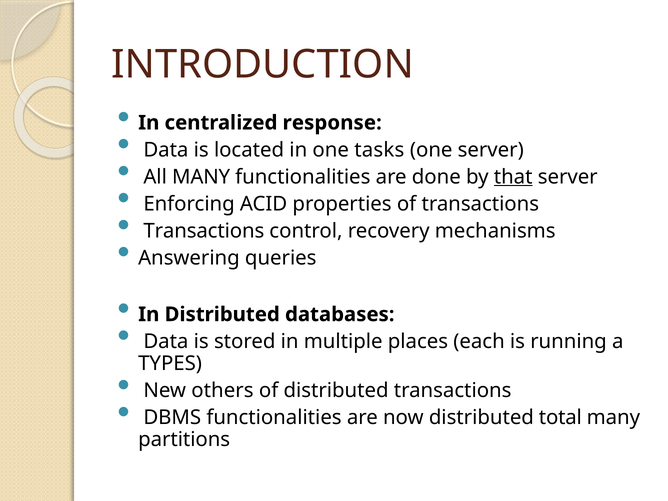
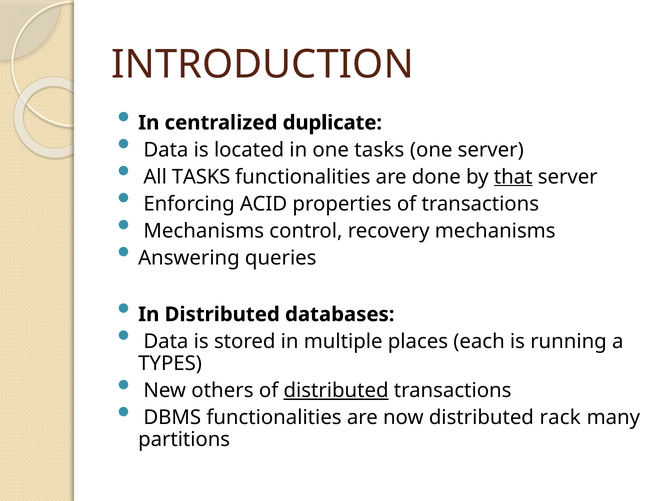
response: response -> duplicate
All MANY: MANY -> TASKS
Transactions at (204, 231): Transactions -> Mechanisms
distributed at (336, 391) underline: none -> present
total: total -> rack
